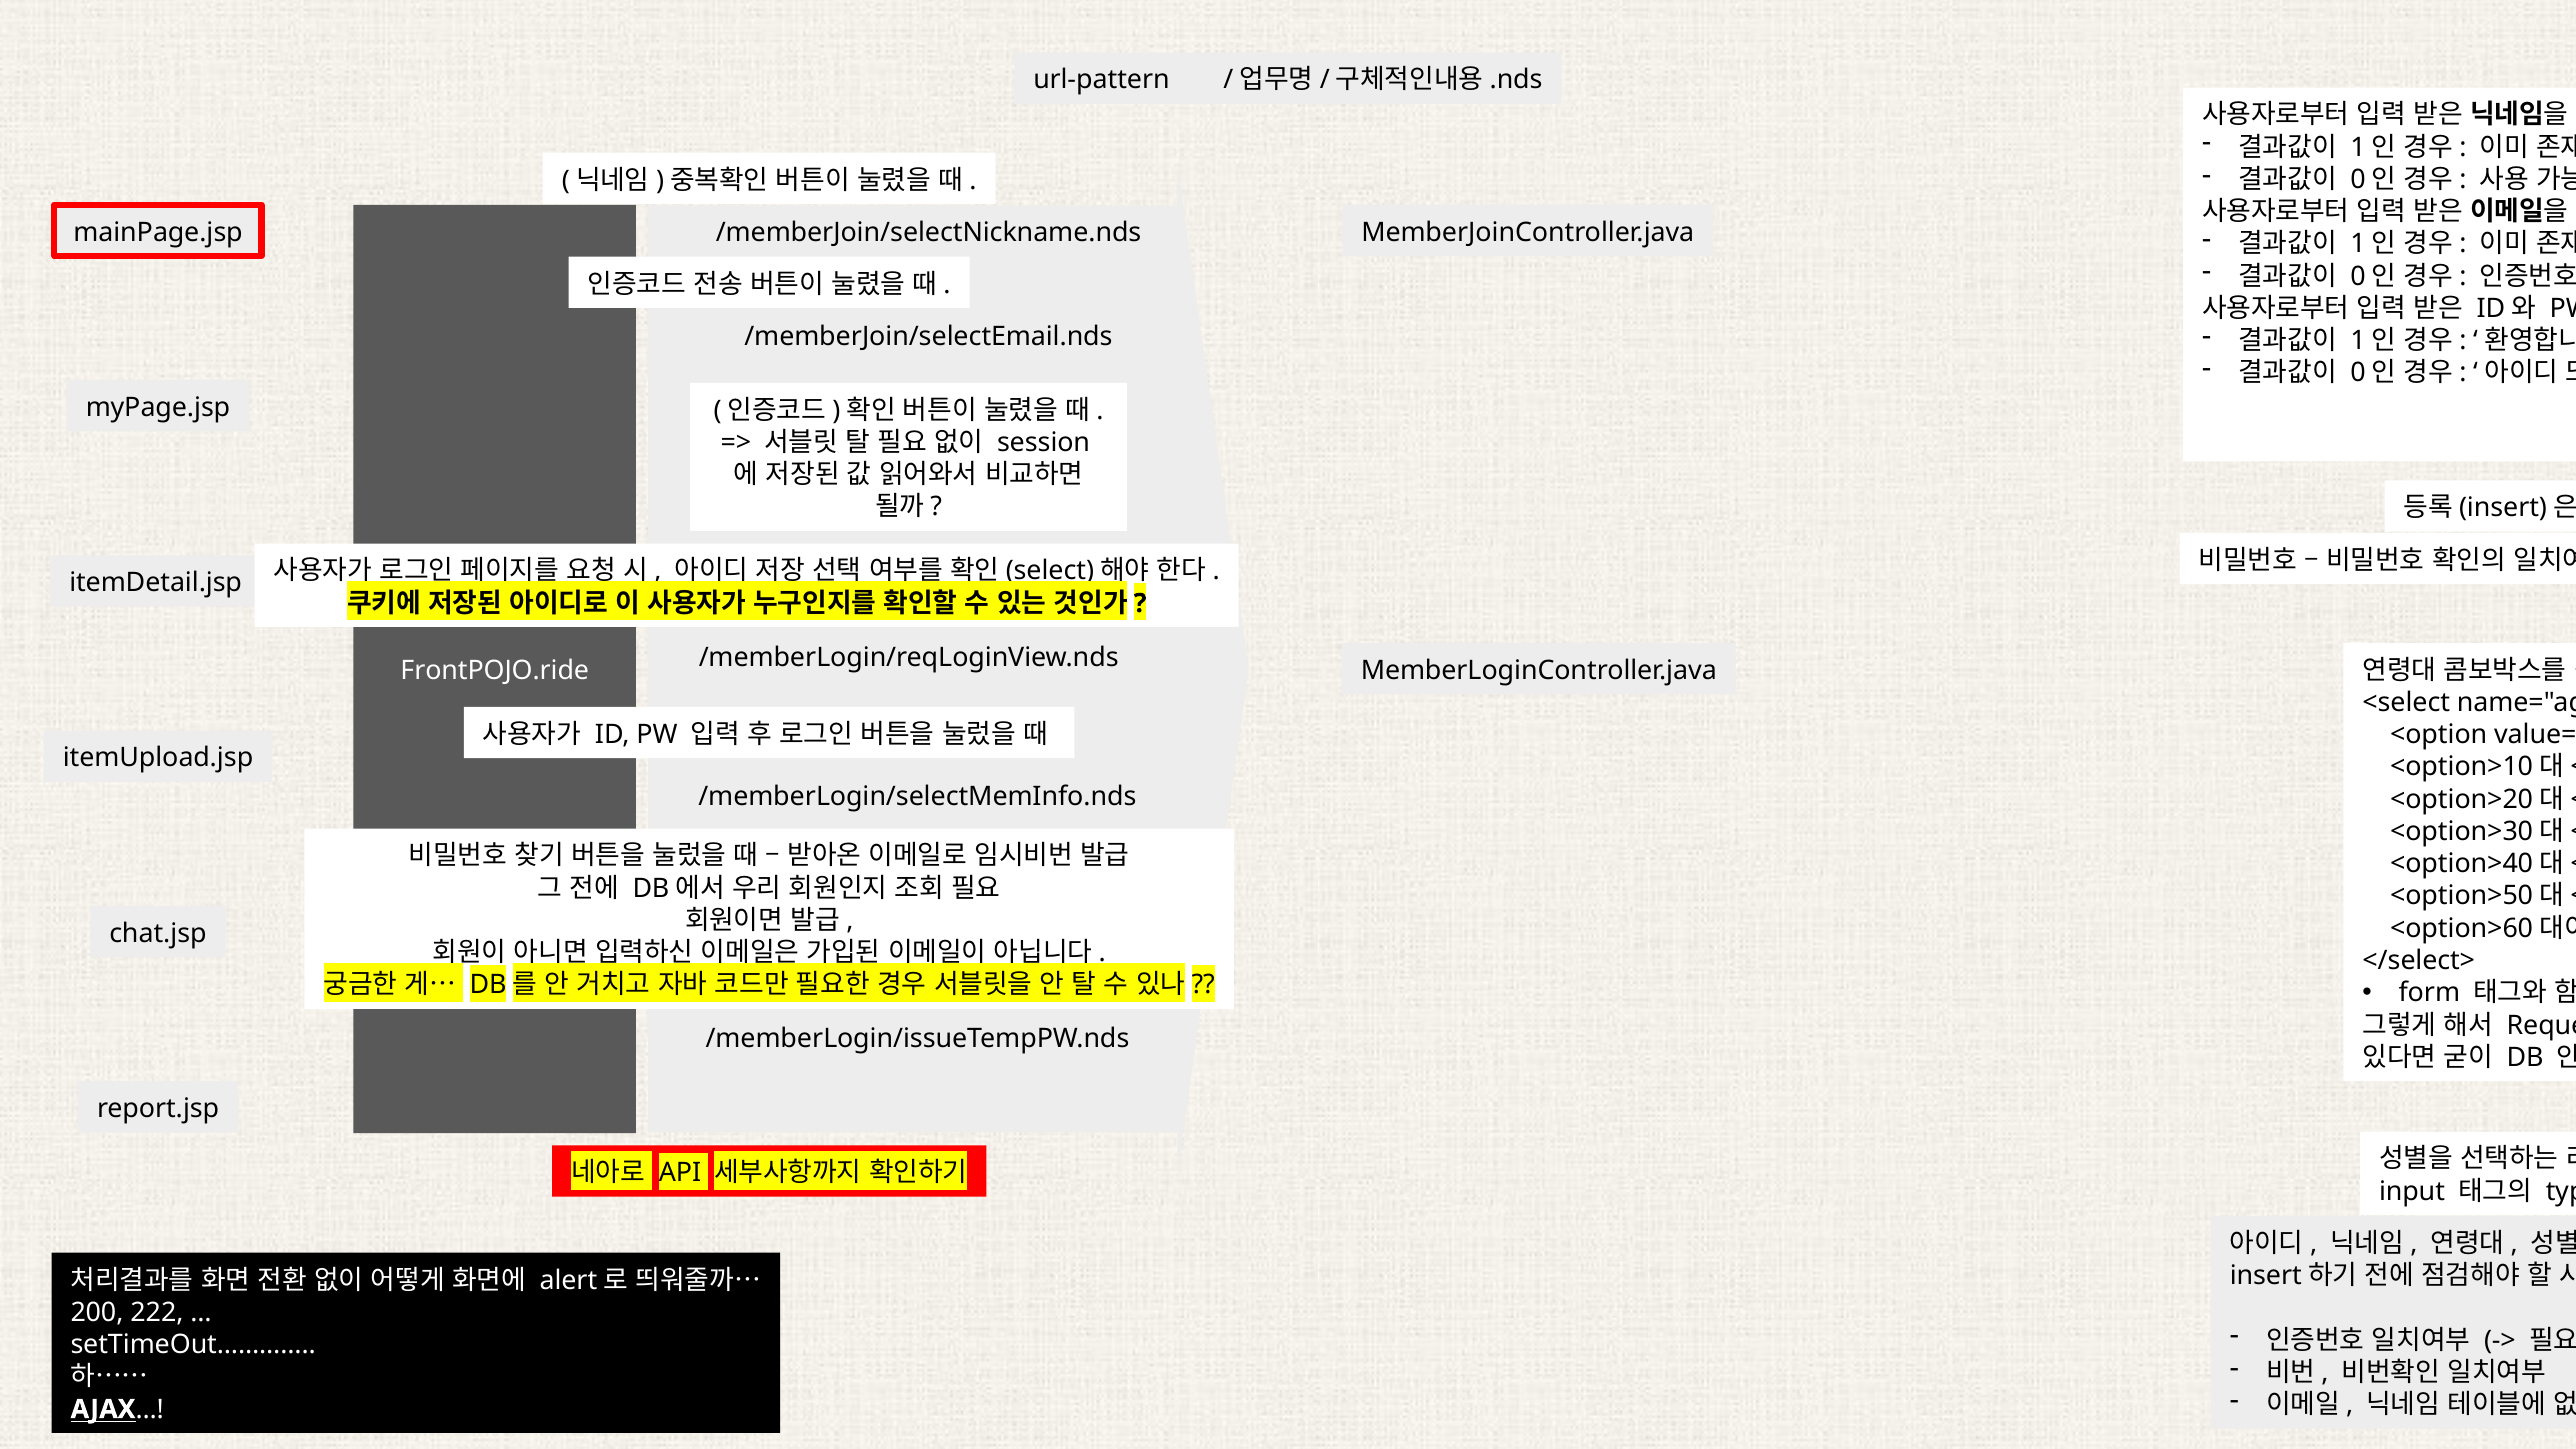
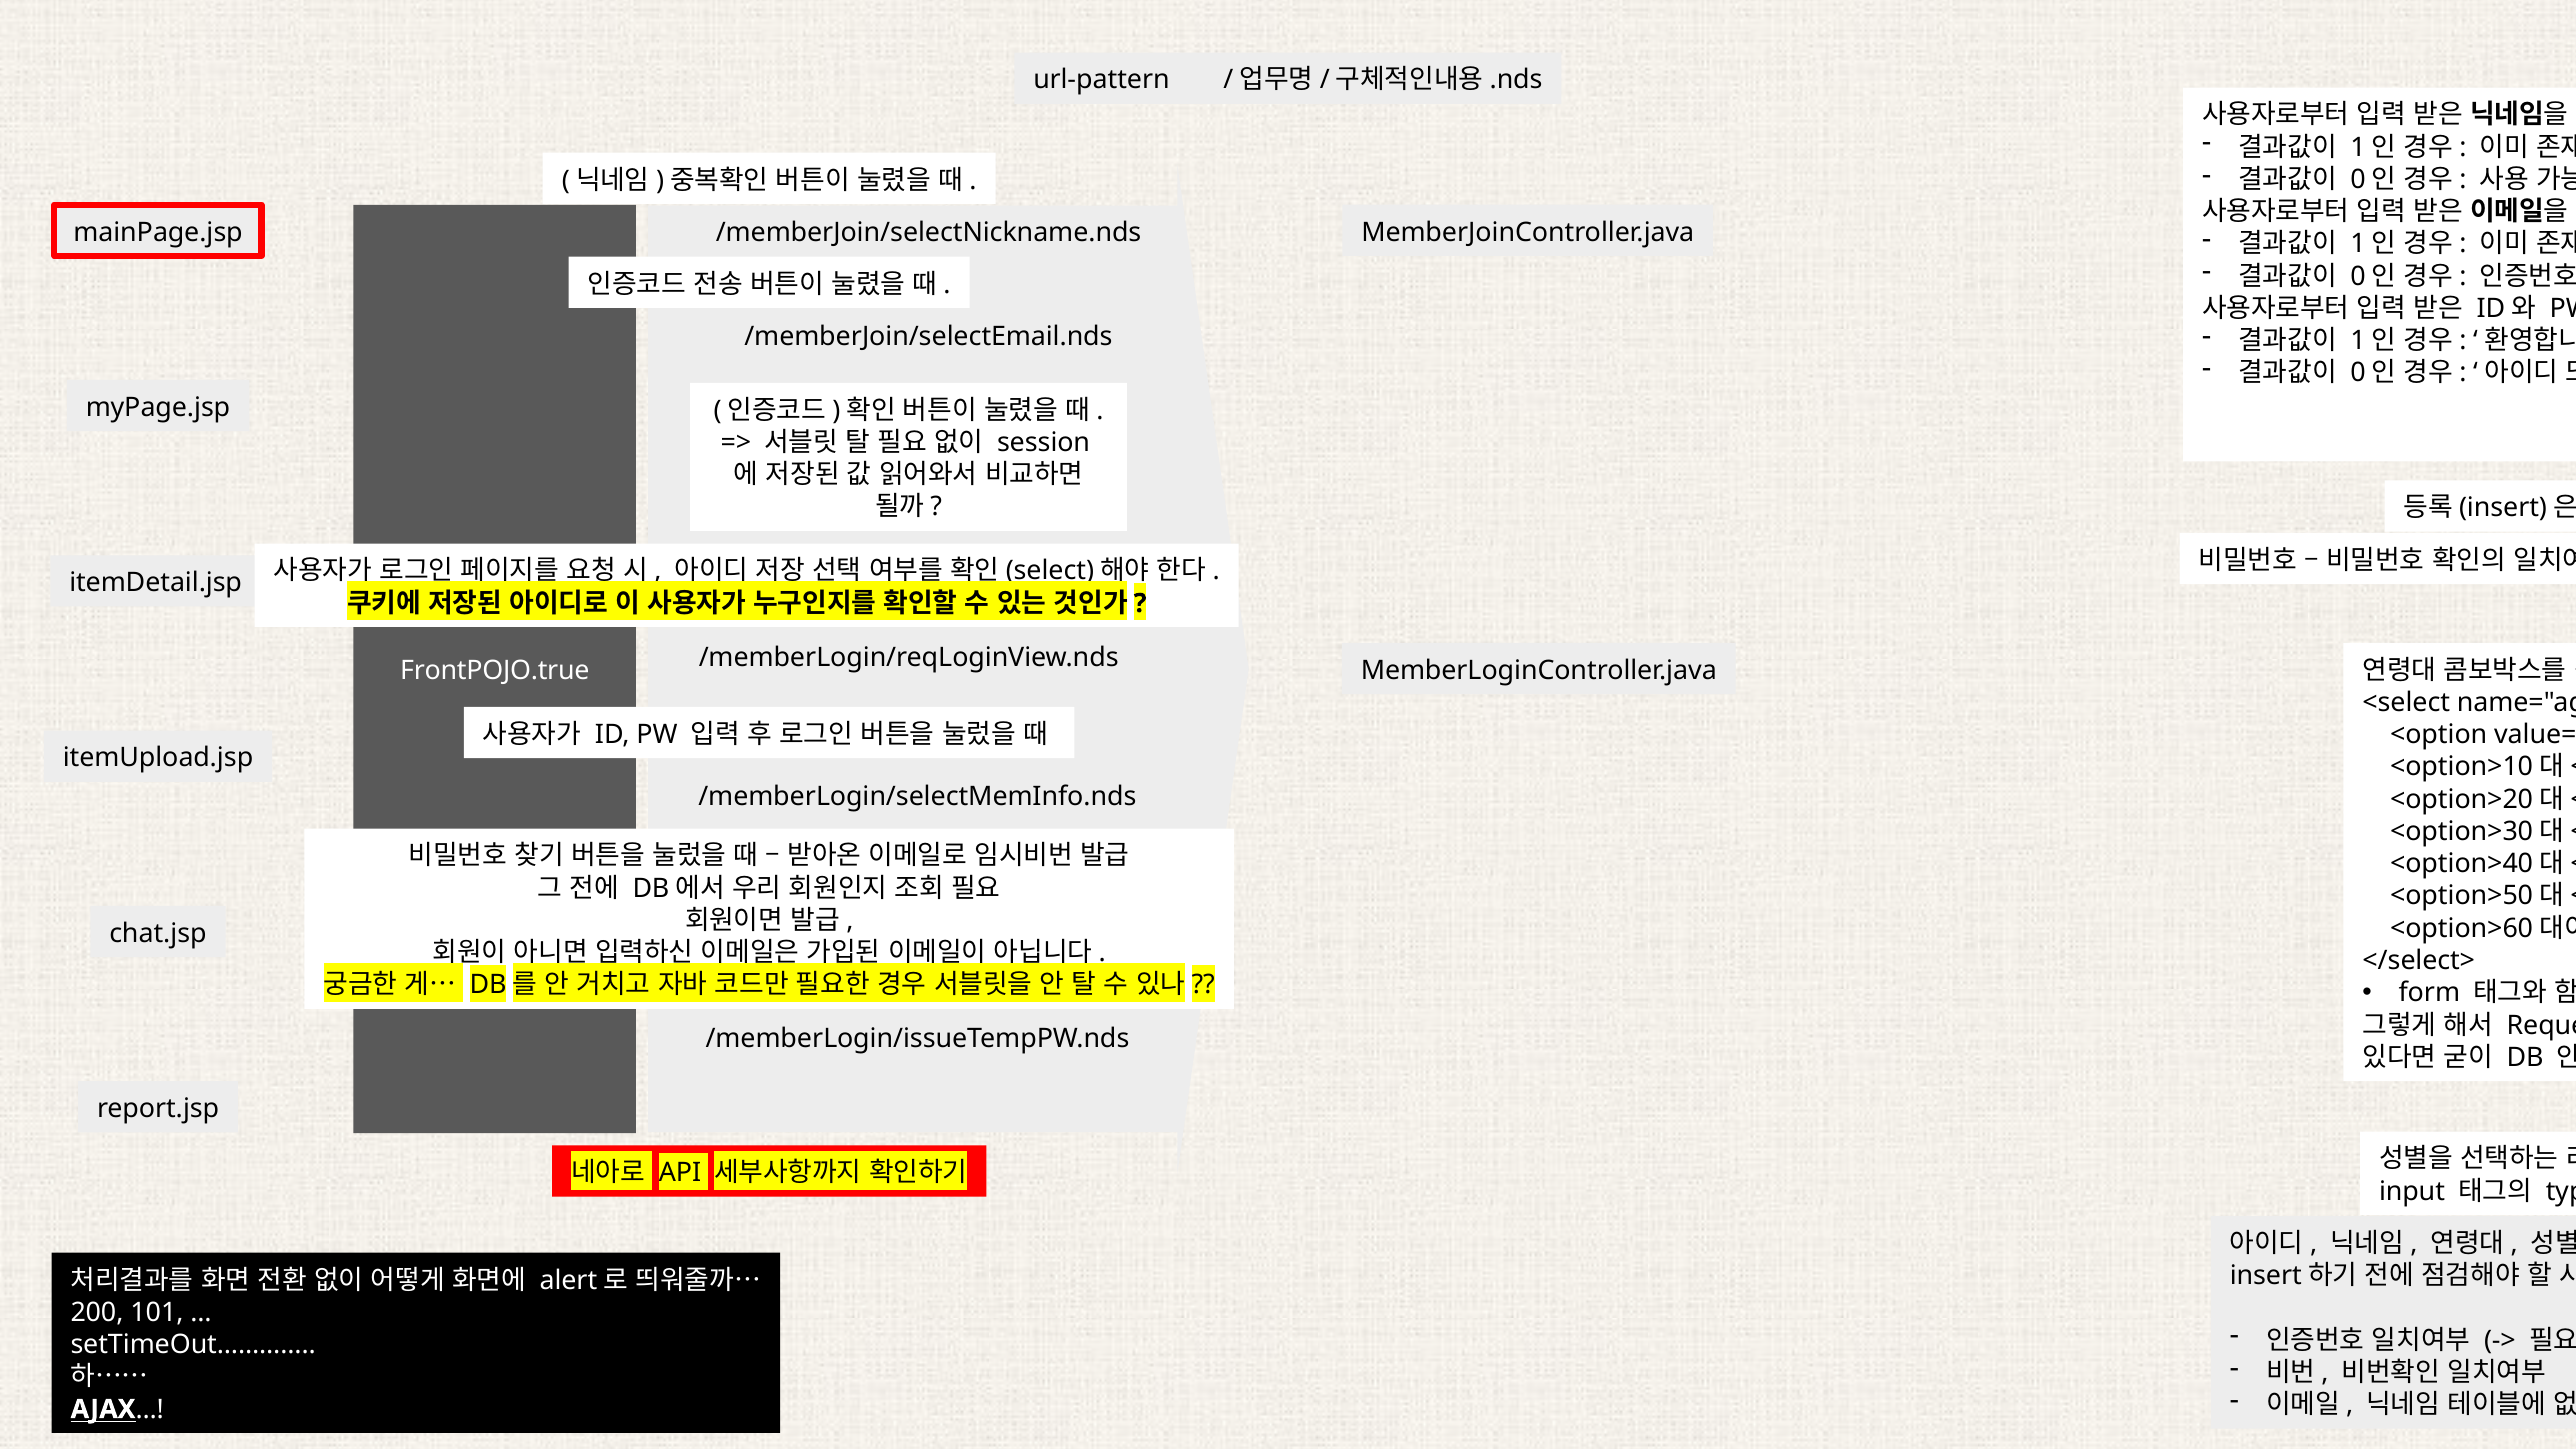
FrontPOJO.ride: FrontPOJO.ride -> FrontPOJO.true
222: 222 -> 101
